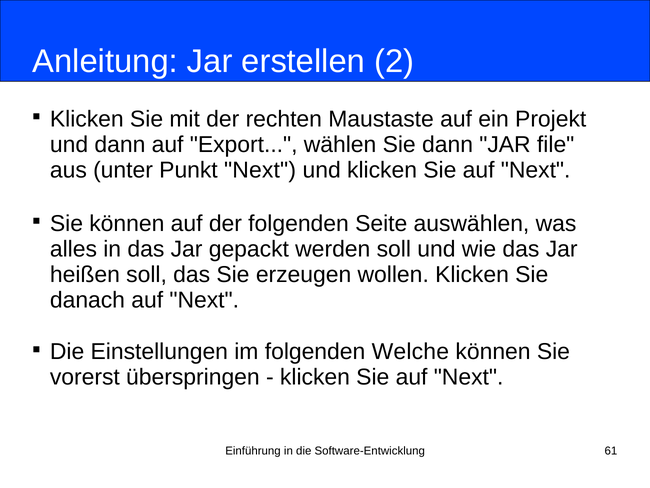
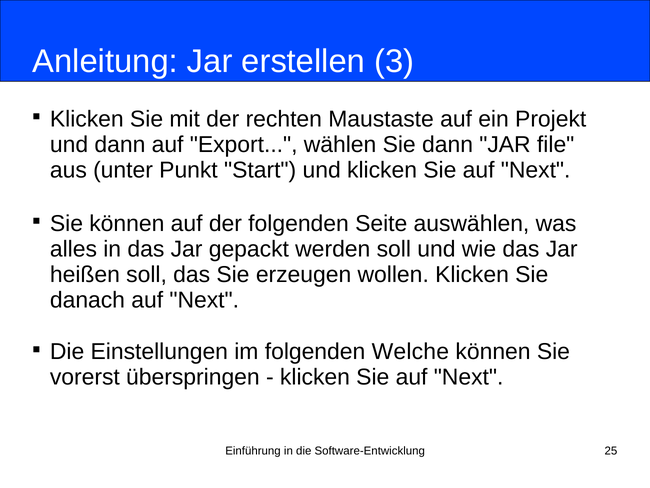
2: 2 -> 3
Punkt Next: Next -> Start
61: 61 -> 25
